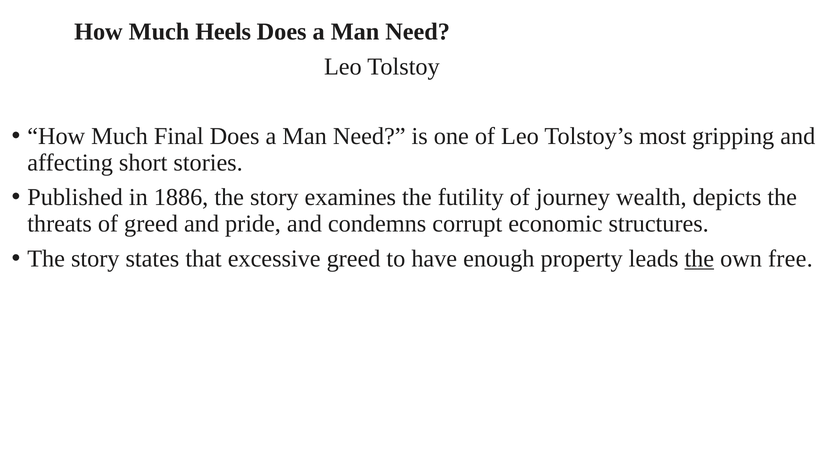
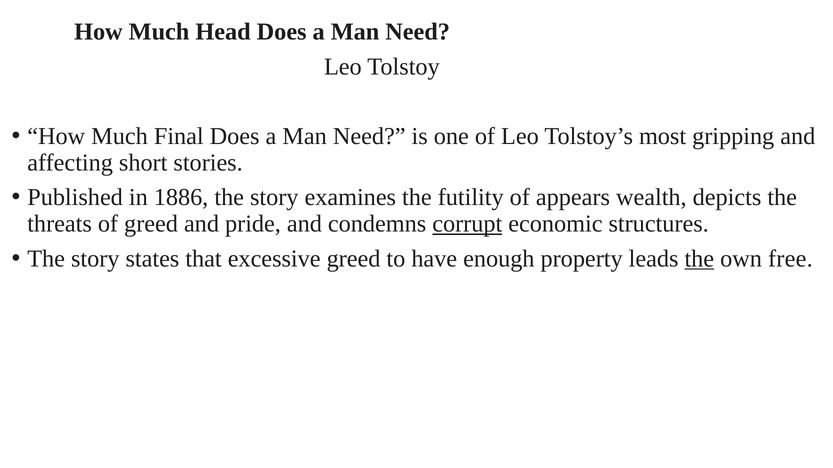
Heels: Heels -> Head
journey: journey -> appears
corrupt underline: none -> present
